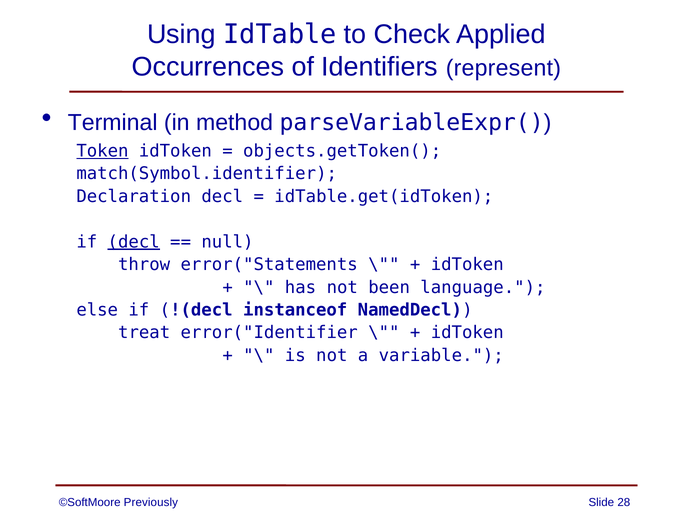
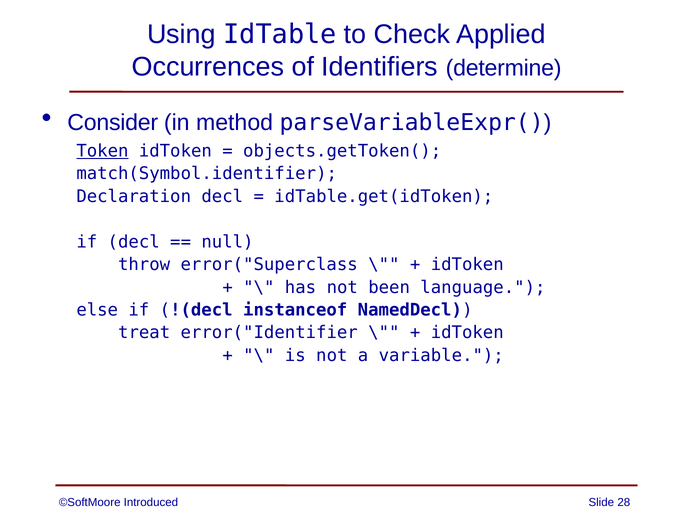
represent: represent -> determine
Terminal: Terminal -> Consider
decl at (134, 242) underline: present -> none
error("Statements: error("Statements -> error("Superclass
Previously: Previously -> Introduced
